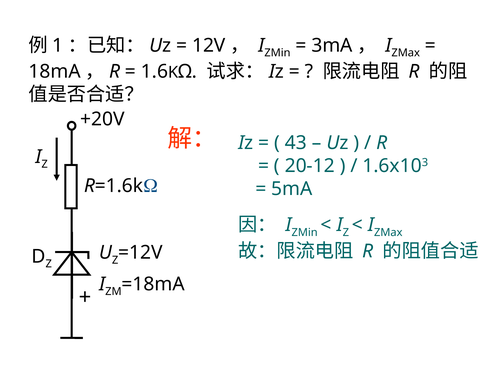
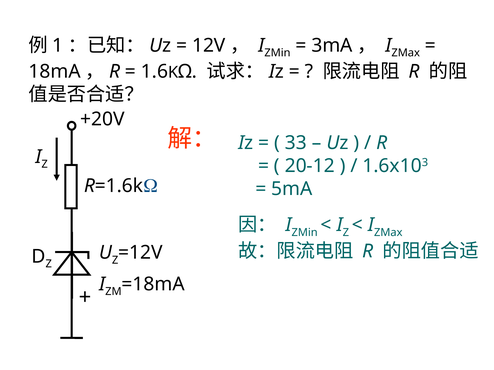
43: 43 -> 33
